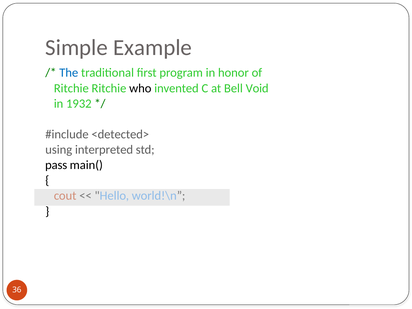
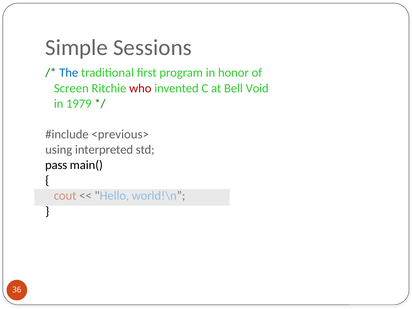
Example: Example -> Sessions
Ritchie at (71, 88): Ritchie -> Screen
who colour: black -> red
1932: 1932 -> 1979
<detected>: <detected> -> <previous>
